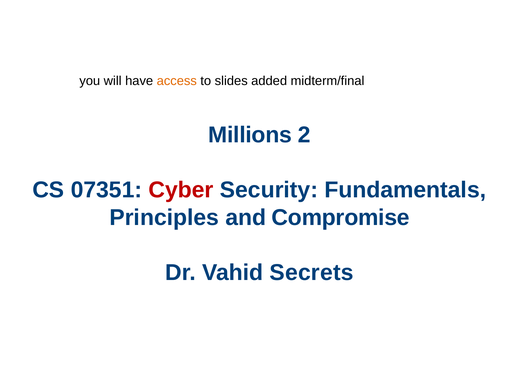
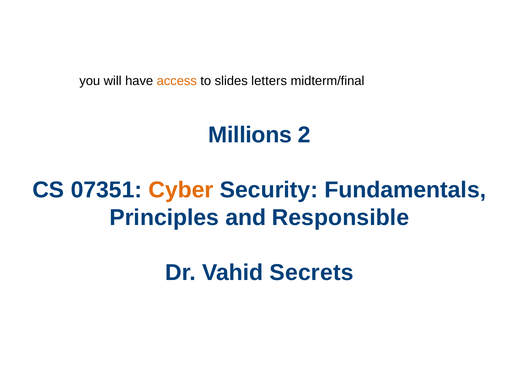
added: added -> letters
Cyber colour: red -> orange
Compromise: Compromise -> Responsible
